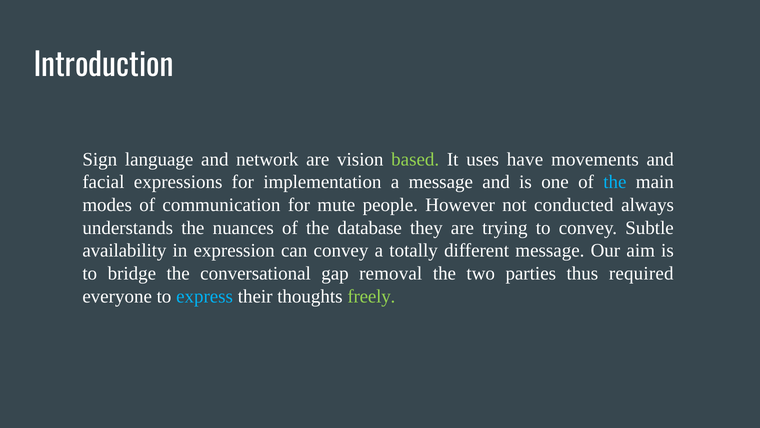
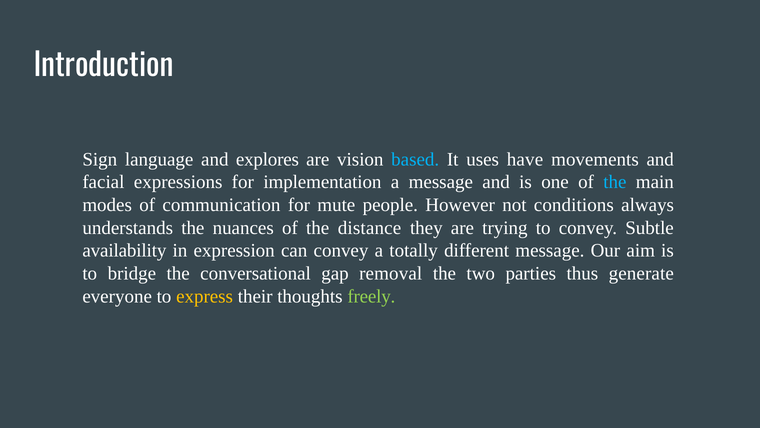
network: network -> explores
based colour: light green -> light blue
conducted: conducted -> conditions
database: database -> distance
required: required -> generate
express colour: light blue -> yellow
